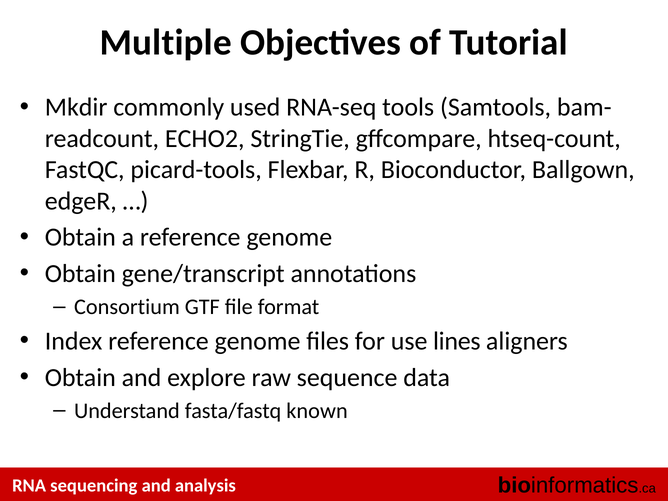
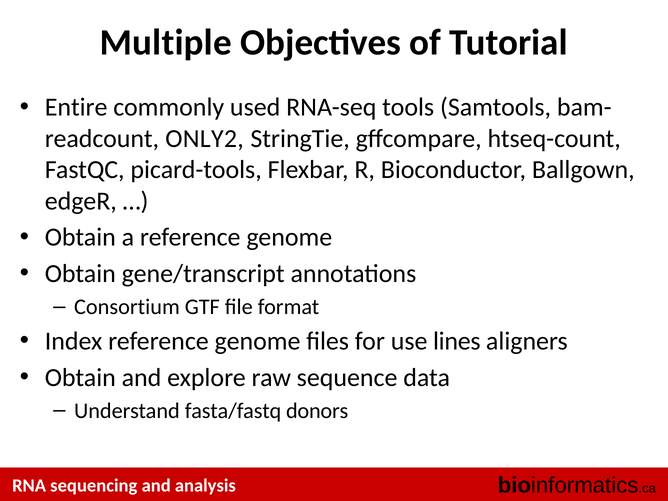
Mkdir: Mkdir -> Entire
ECHO2: ECHO2 -> ONLY2
known: known -> donors
